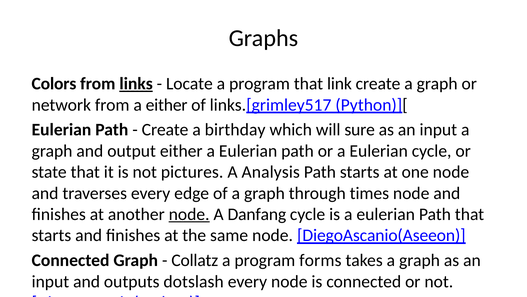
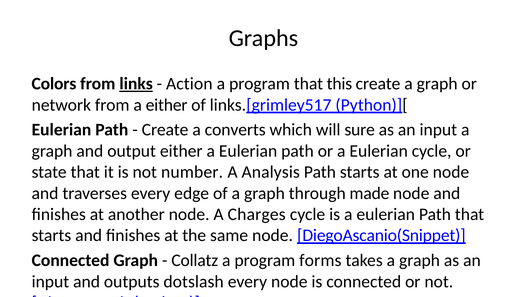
Locate: Locate -> Action
link: link -> this
birthday: birthday -> converts
pictures: pictures -> number
times: times -> made
node at (189, 214) underline: present -> none
Danfang: Danfang -> Charges
DiegoAscanio(Aseeon: DiegoAscanio(Aseeon -> DiegoAscanio(Snippet
